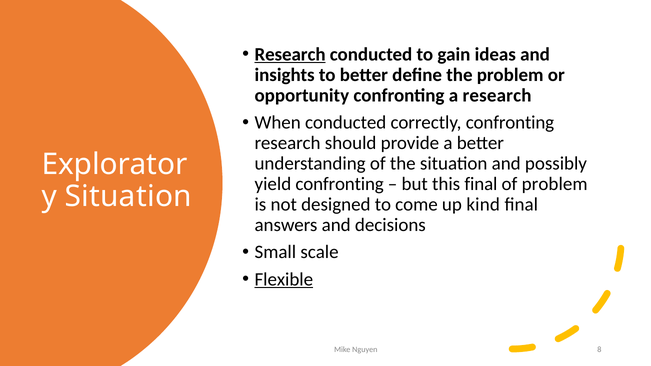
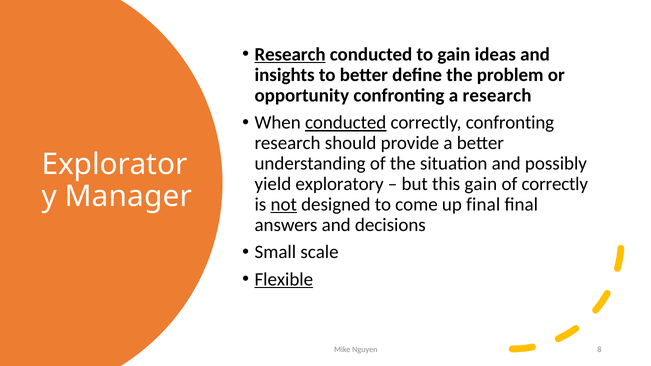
conducted at (346, 123) underline: none -> present
yield confronting: confronting -> exploratory
this final: final -> gain
of problem: problem -> correctly
Situation at (128, 197): Situation -> Manager
not underline: none -> present
up kind: kind -> final
